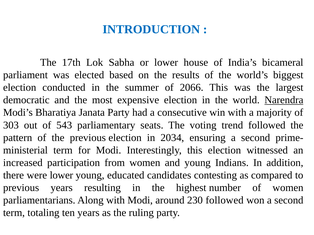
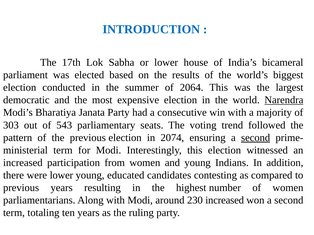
2066: 2066 -> 2064
2034: 2034 -> 2074
second at (256, 138) underline: none -> present
230 followed: followed -> increased
